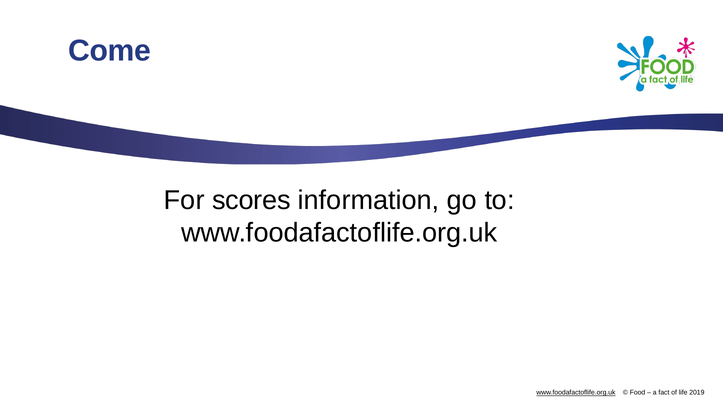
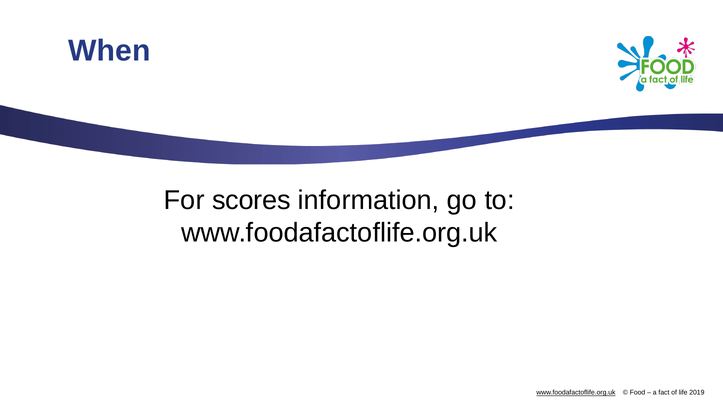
Come: Come -> When
